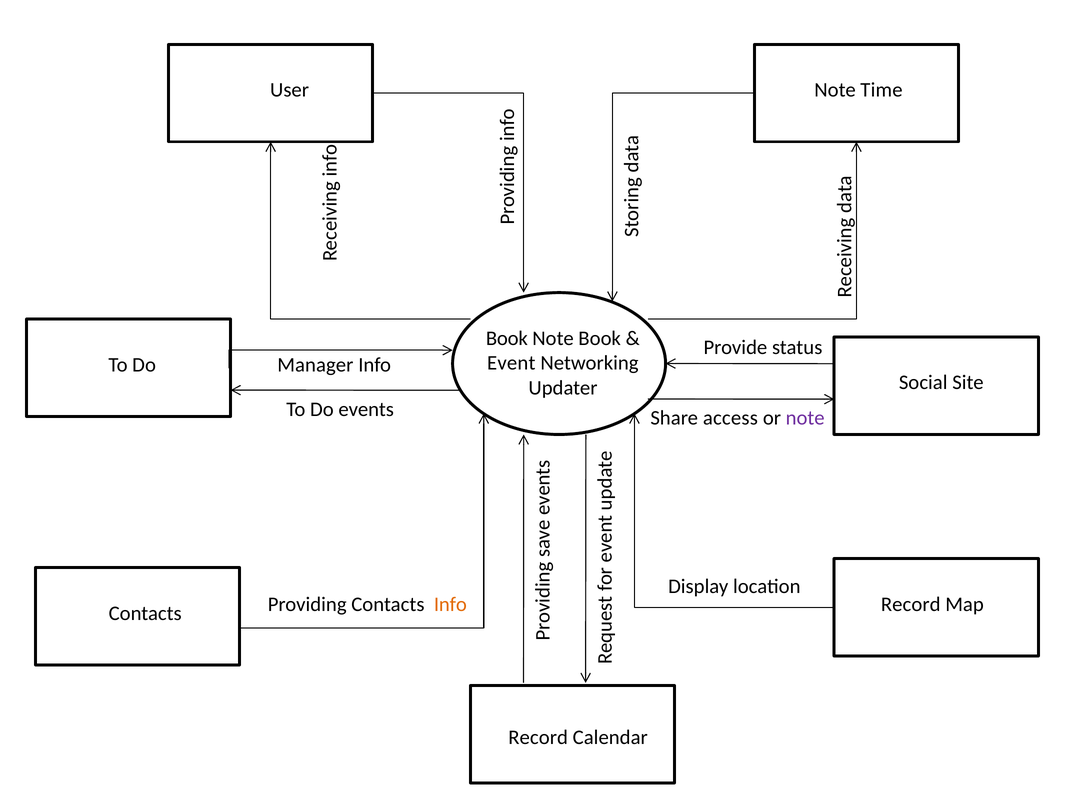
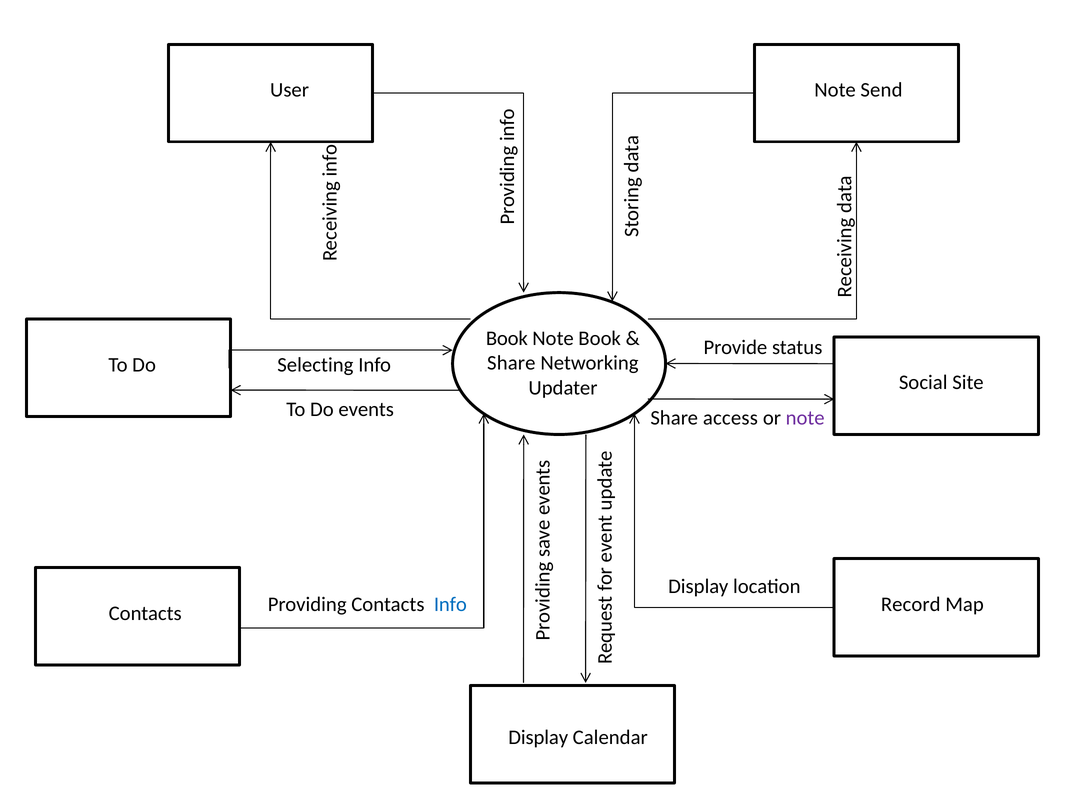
Time: Time -> Send
Event at (511, 363): Event -> Share
Manager: Manager -> Selecting
Info at (450, 605) colour: orange -> blue
Record at (538, 738): Record -> Display
